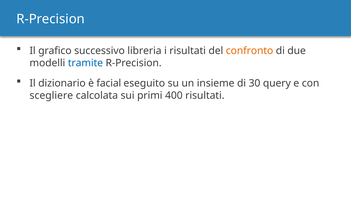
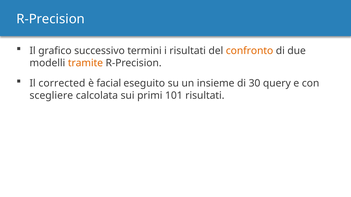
libreria: libreria -> termini
tramite colour: blue -> orange
dizionario: dizionario -> corrected
400: 400 -> 101
